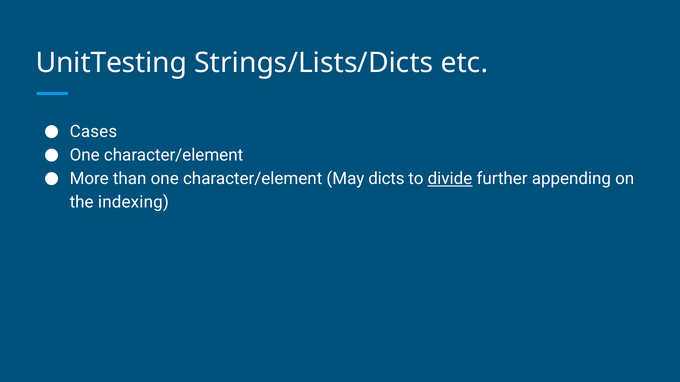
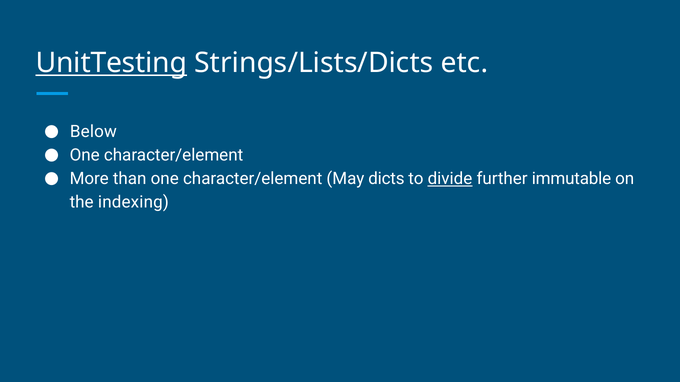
UnitTesting underline: none -> present
Cases: Cases -> Below
appending: appending -> immutable
